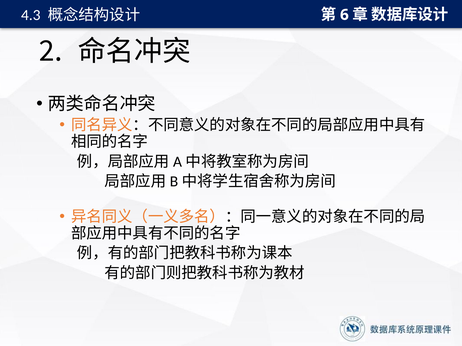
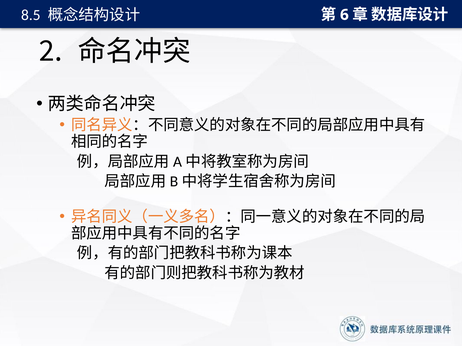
4.3: 4.3 -> 8.5
